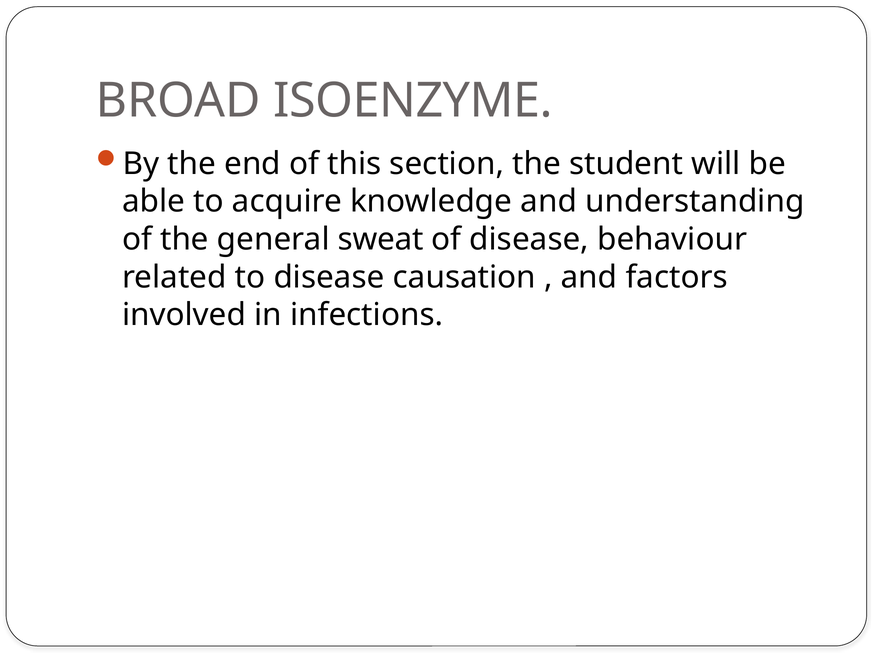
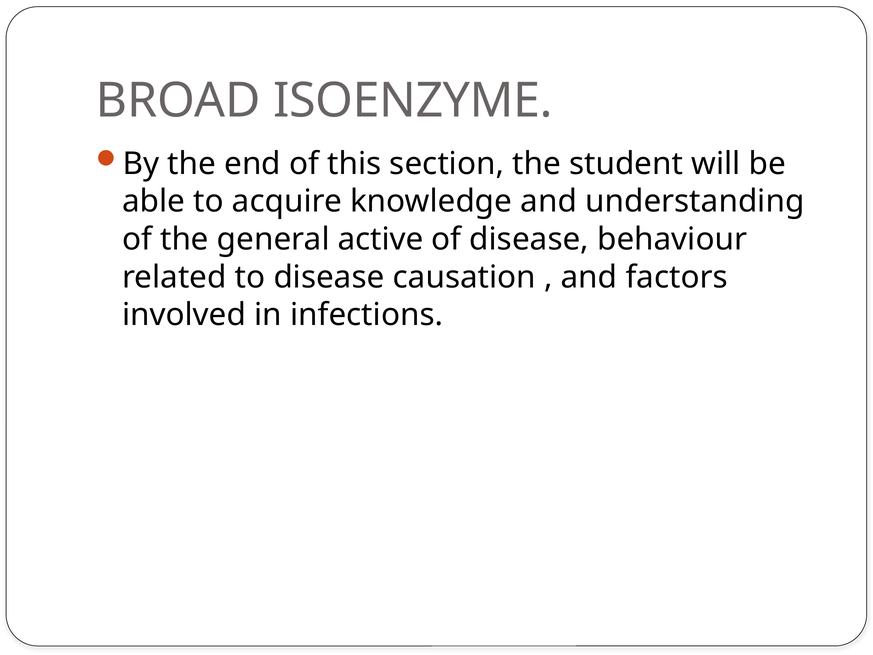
sweat: sweat -> active
